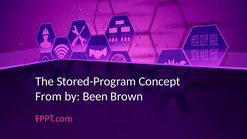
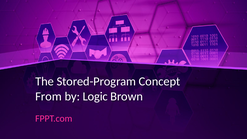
Been: Been -> Logic
